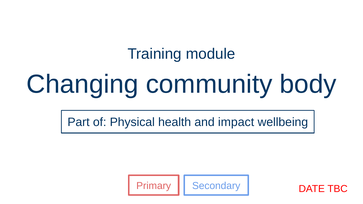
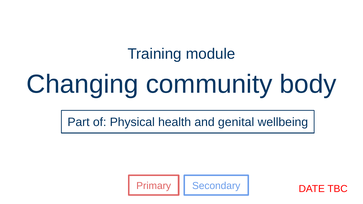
impact: impact -> genital
